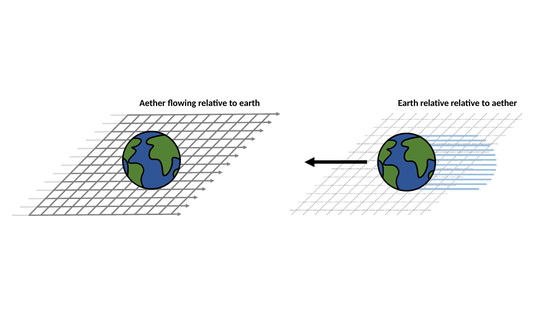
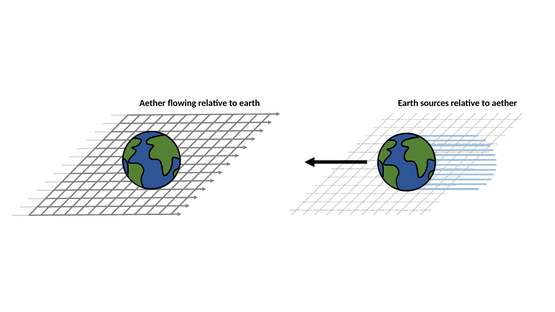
Earth relative: relative -> sources
